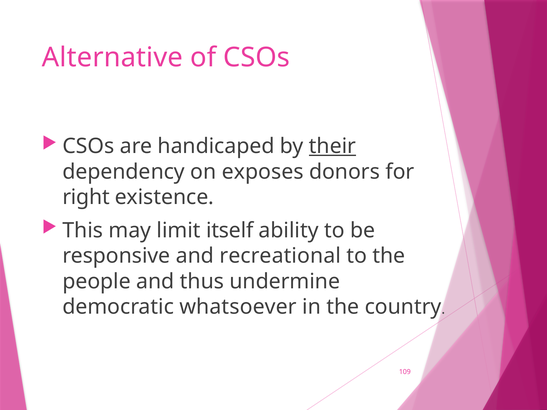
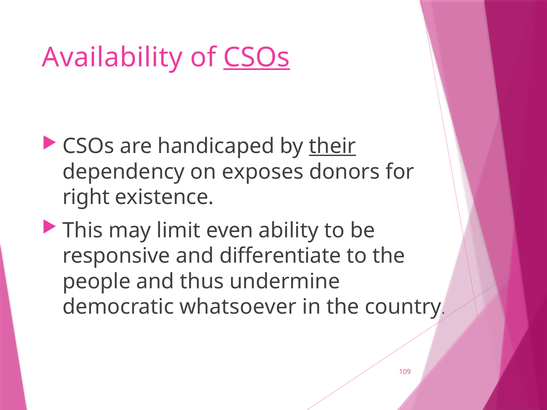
Alternative: Alternative -> Availability
CSOs at (257, 58) underline: none -> present
itself: itself -> even
recreational: recreational -> differentiate
